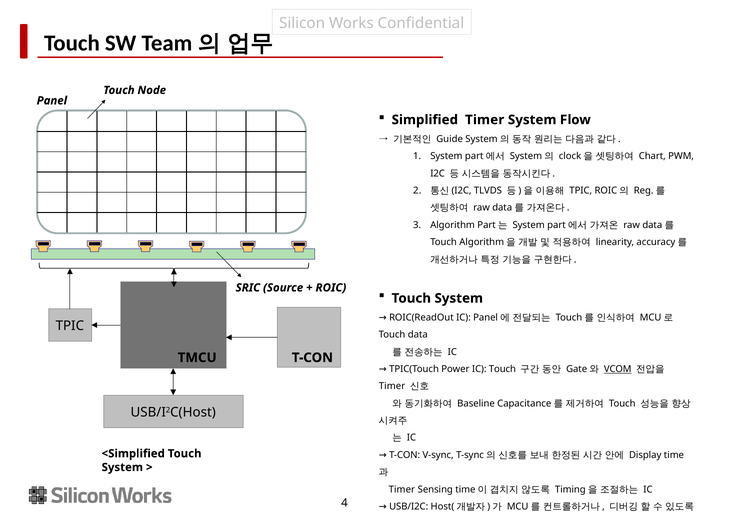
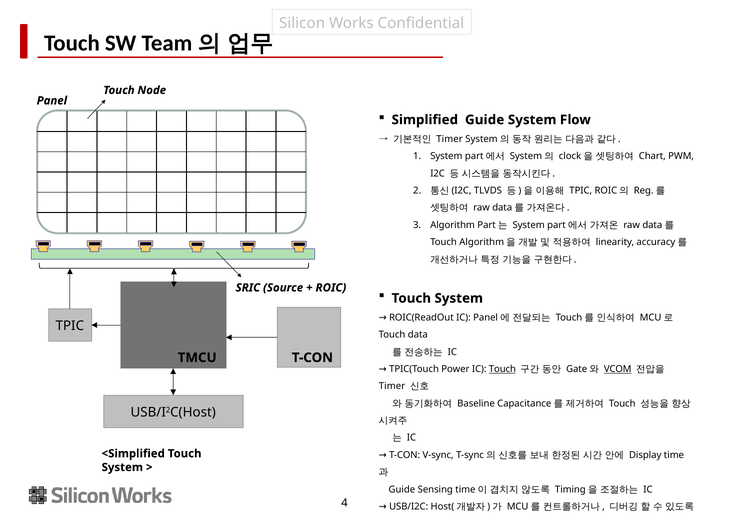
Simplified Timer: Timer -> Guide
Guide at (450, 139): Guide -> Timer
Touch at (502, 369) underline: none -> present
Timer at (402, 489): Timer -> Guide
